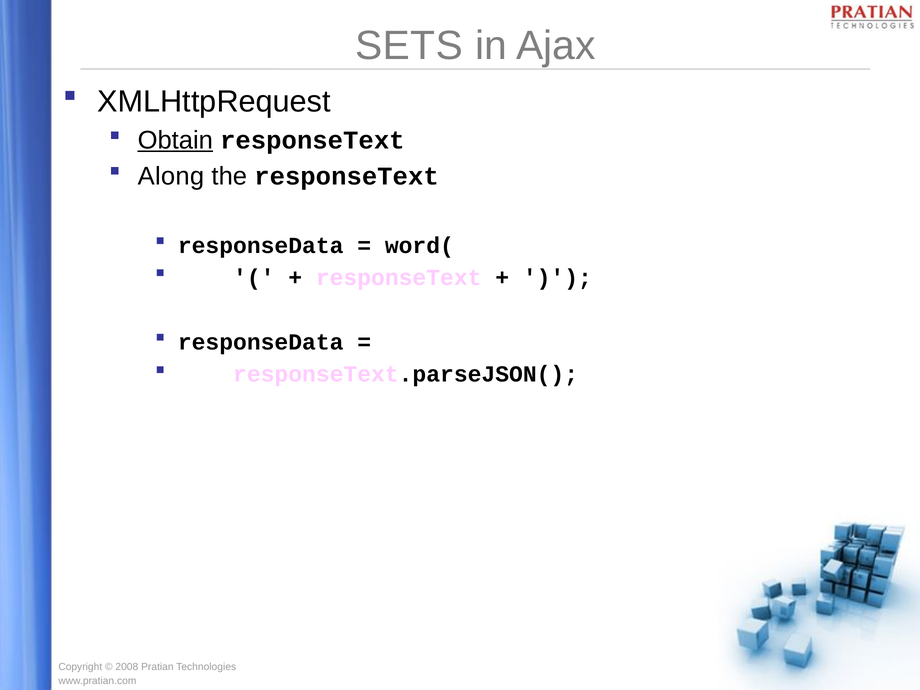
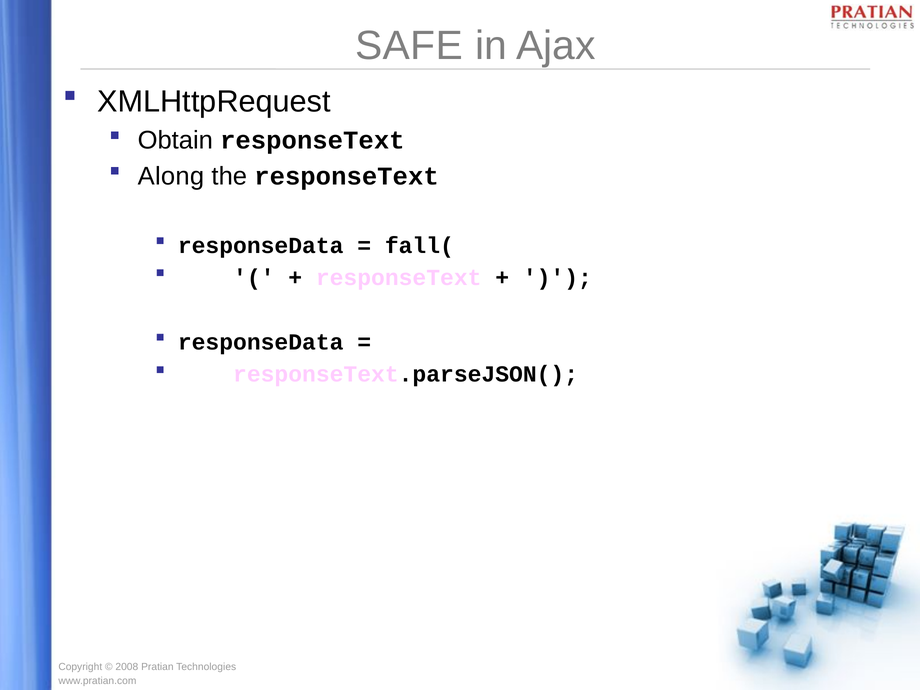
SETS: SETS -> SAFE
Obtain underline: present -> none
word(: word( -> fall(
